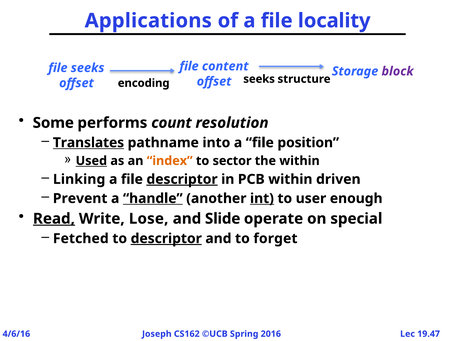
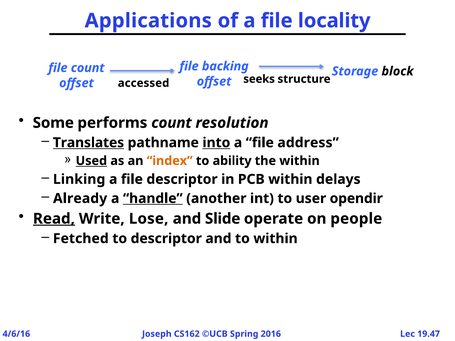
content: content -> backing
file seeks: seeks -> count
block colour: purple -> black
encoding: encoding -> accessed
into underline: none -> present
position: position -> address
sector: sector -> ability
descriptor at (182, 179) underline: present -> none
driven: driven -> delays
Prevent: Prevent -> Already
int underline: present -> none
enough: enough -> opendir
special: special -> people
descriptor at (166, 239) underline: present -> none
to forget: forget -> within
